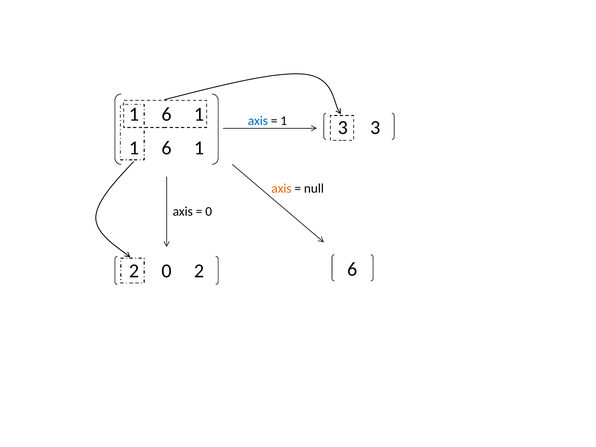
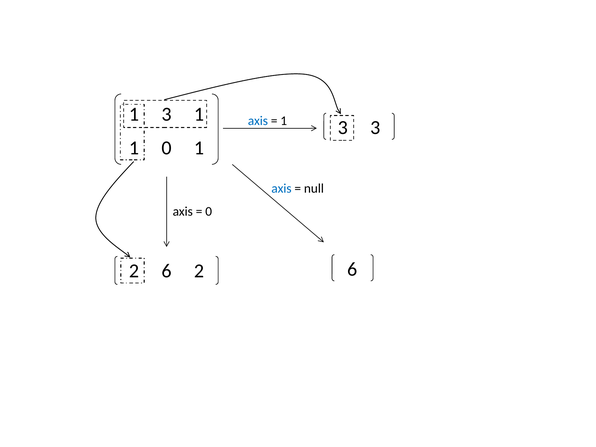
6 at (166, 114): 6 -> 3
6 at (166, 148): 6 -> 0
axis at (281, 188) colour: orange -> blue
2 0: 0 -> 6
